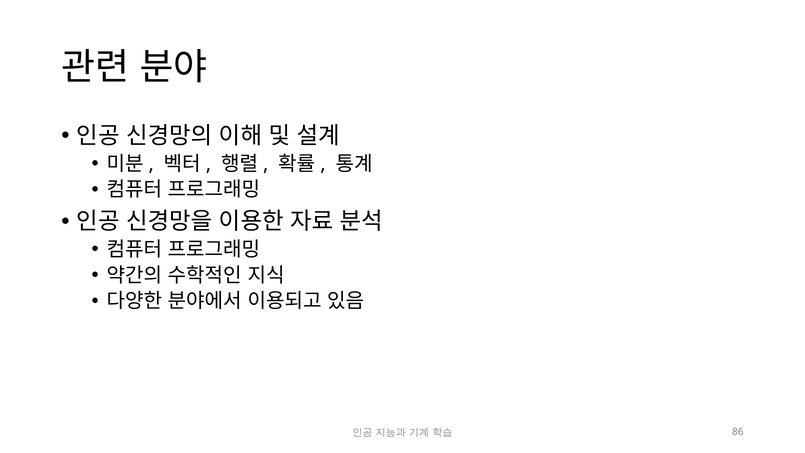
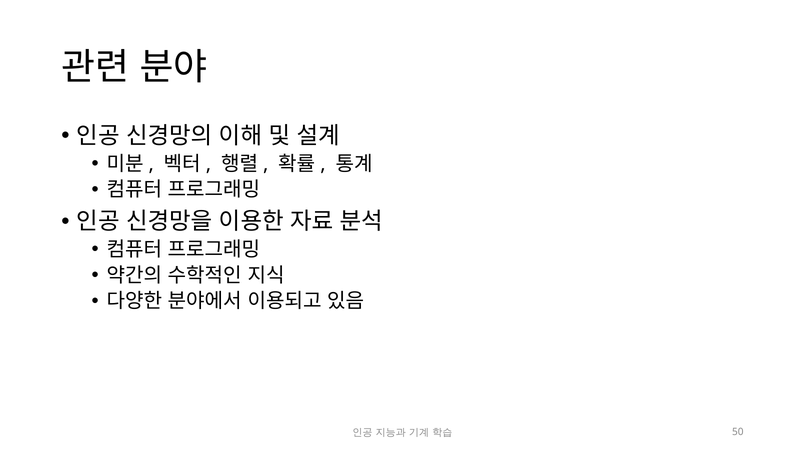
86: 86 -> 50
